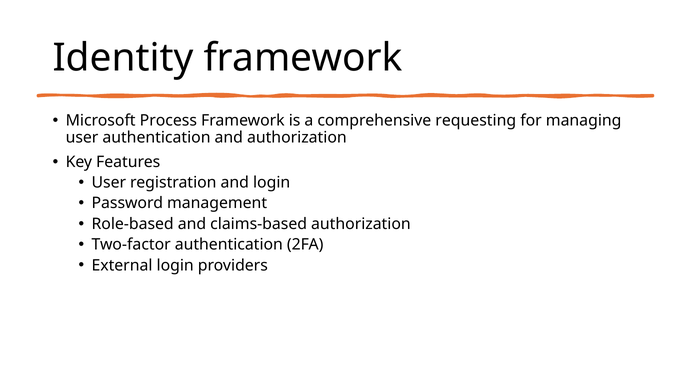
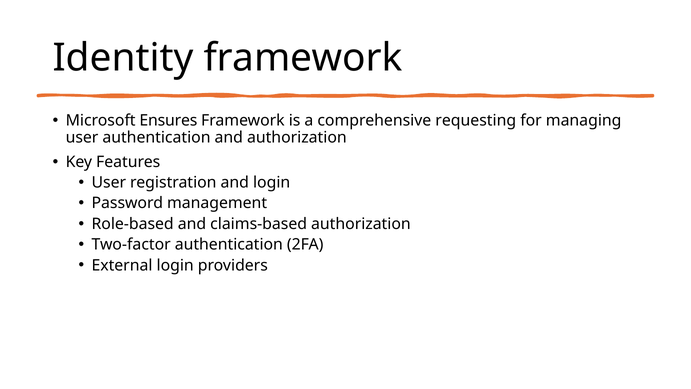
Process: Process -> Ensures
